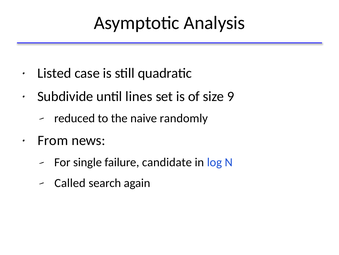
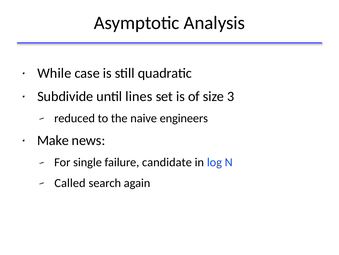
Listed: Listed -> While
9: 9 -> 3
randomly: randomly -> engineers
From: From -> Make
